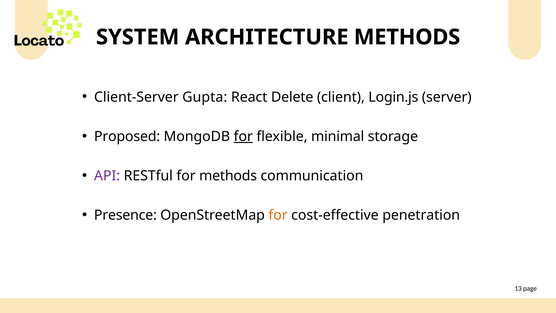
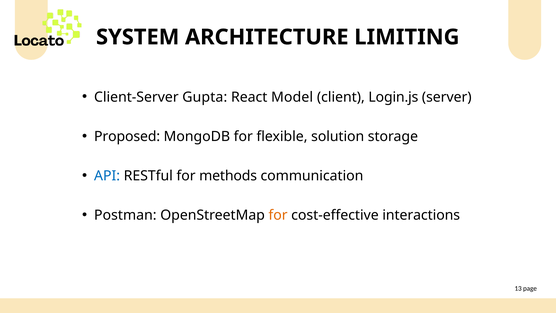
ARCHITECTURE METHODS: METHODS -> LIMITING
Delete: Delete -> Model
for at (243, 136) underline: present -> none
minimal: minimal -> solution
API colour: purple -> blue
Presence: Presence -> Postman
penetration: penetration -> interactions
